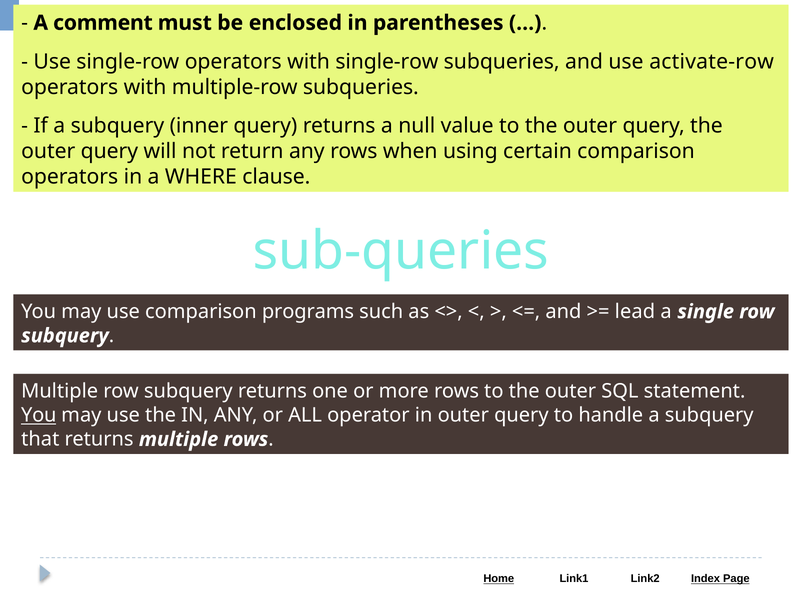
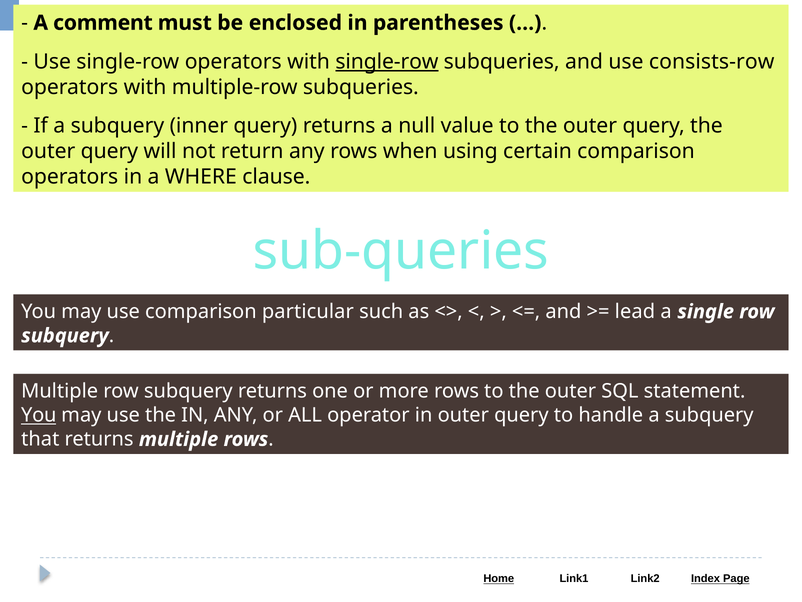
single-row at (387, 62) underline: none -> present
activate-row: activate-row -> consists-row
programs: programs -> particular
